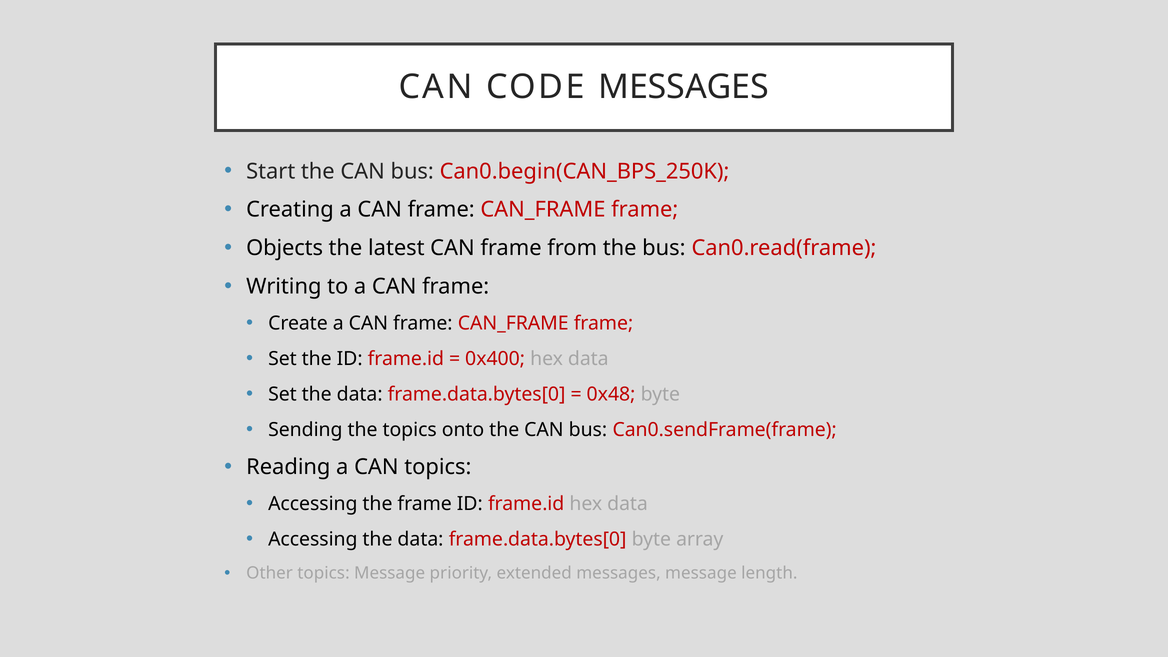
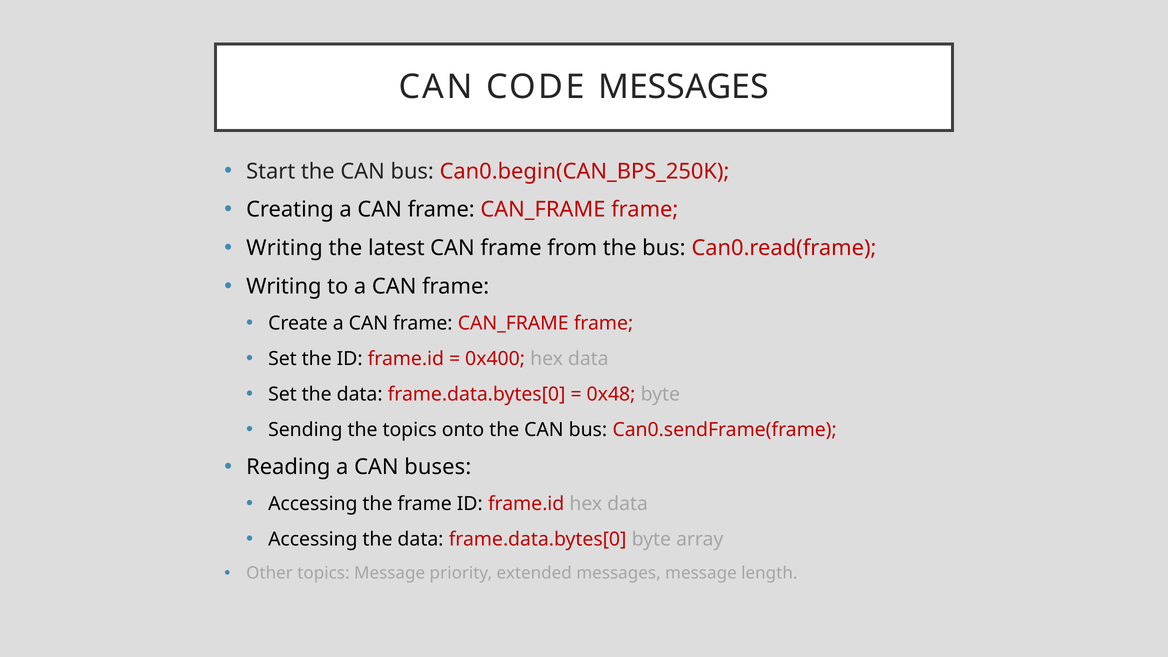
Objects at (285, 248): Objects -> Writing
CAN topics: topics -> buses
